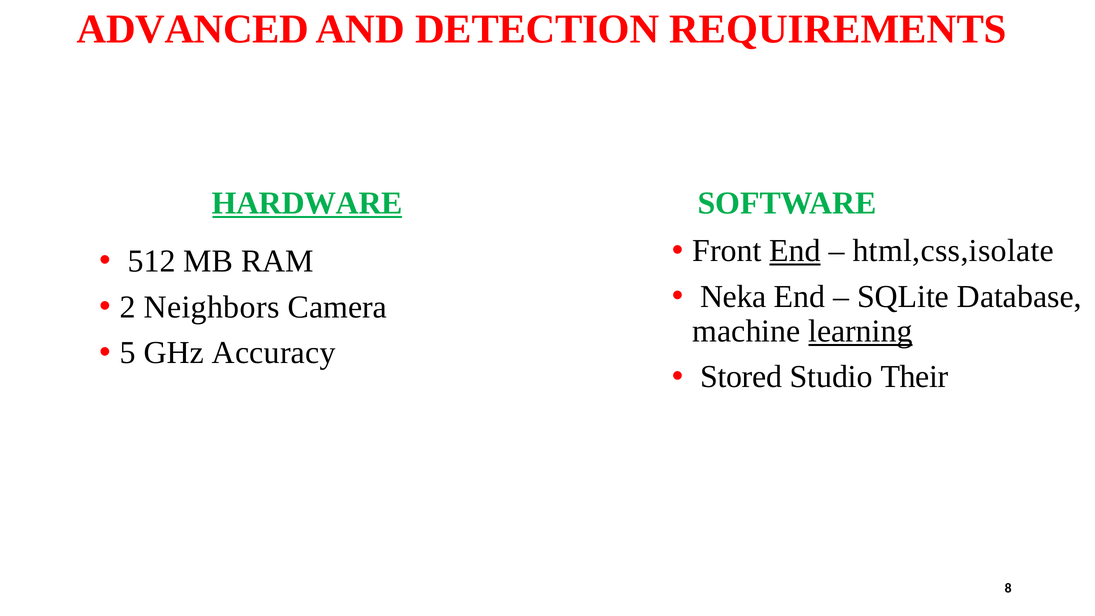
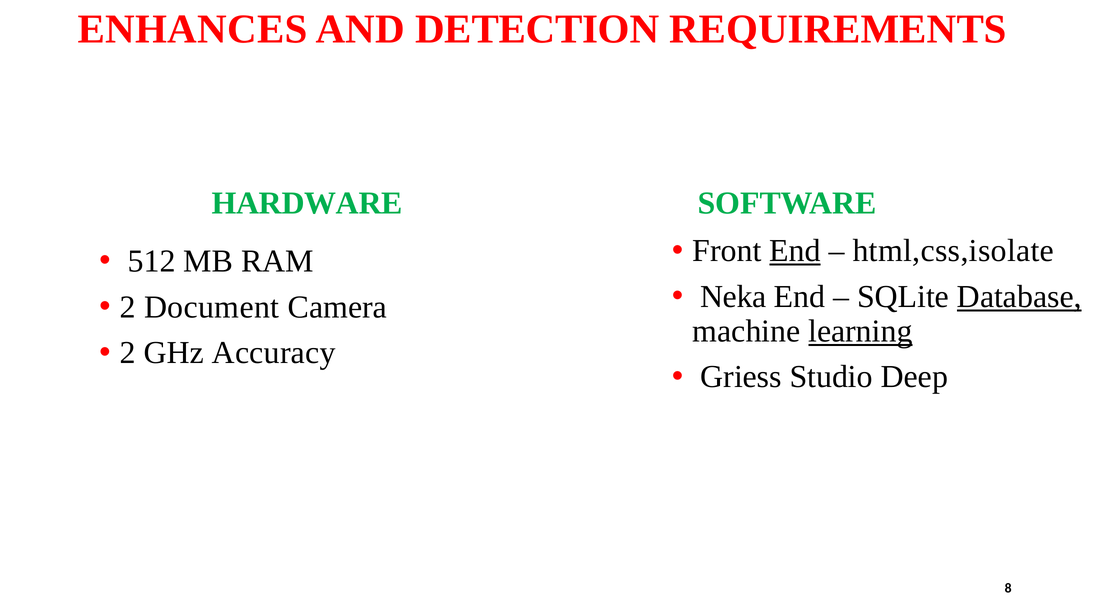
ADVANCED: ADVANCED -> ENHANCES
HARDWARE underline: present -> none
Database underline: none -> present
Neighbors: Neighbors -> Document
5 at (128, 353): 5 -> 2
Stored: Stored -> Griess
Their: Their -> Deep
